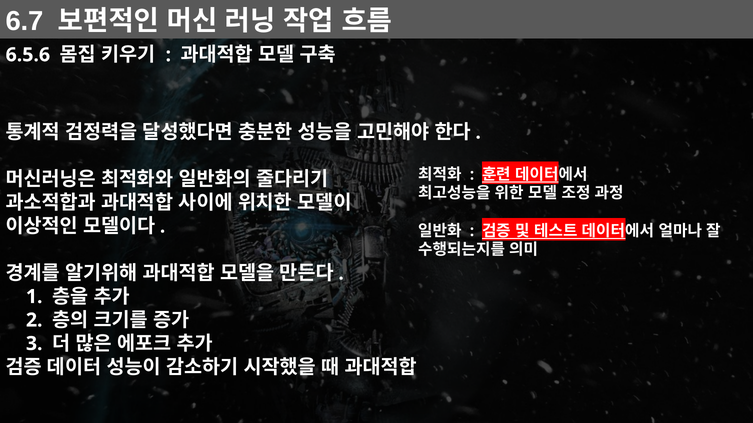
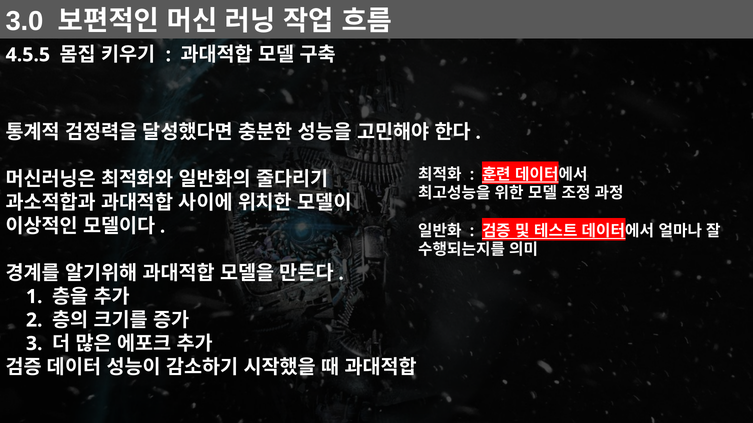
6.7: 6.7 -> 3.0
6.5.6: 6.5.6 -> 4.5.5
